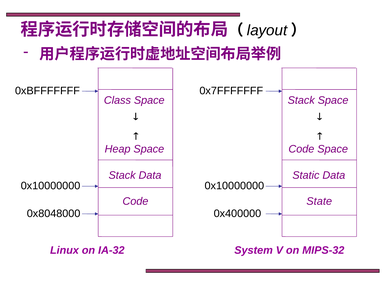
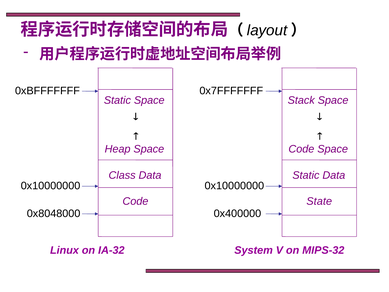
Class at (117, 100): Class -> Static
Stack at (122, 175): Stack -> Class
